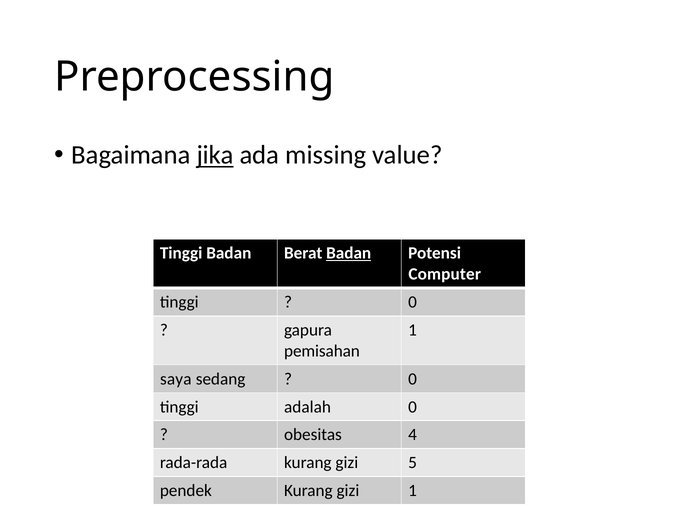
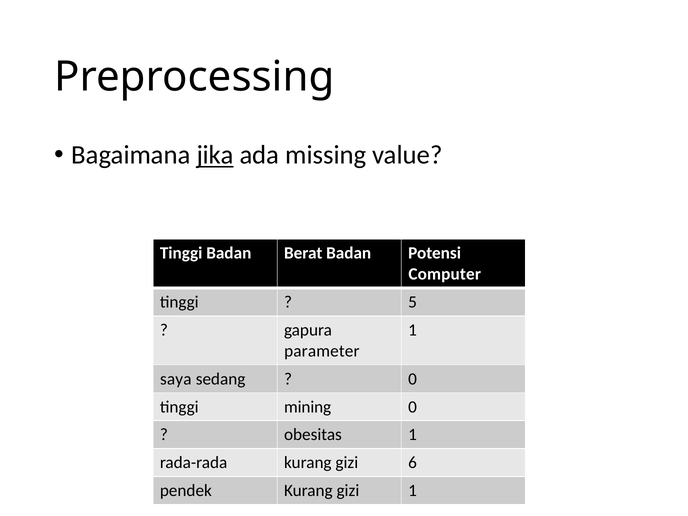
Badan at (349, 253) underline: present -> none
0 at (413, 302): 0 -> 5
pemisahan: pemisahan -> parameter
adalah: adalah -> mining
obesitas 4: 4 -> 1
5: 5 -> 6
